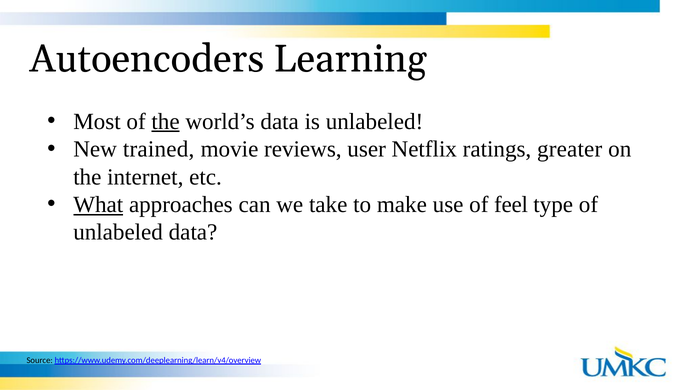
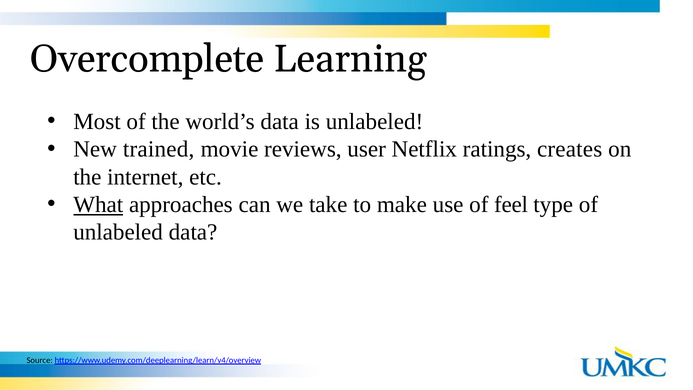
Autoencoders: Autoencoders -> Overcomplete
the at (166, 121) underline: present -> none
greater: greater -> creates
